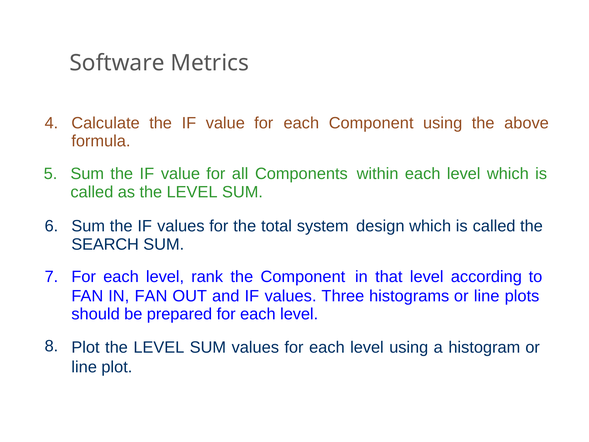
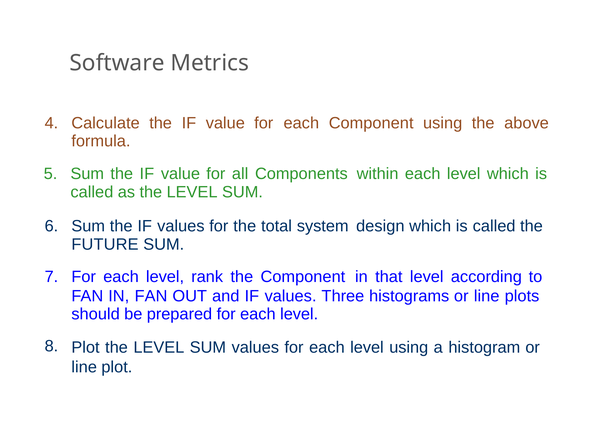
SEARCH: SEARCH -> FUTURE
